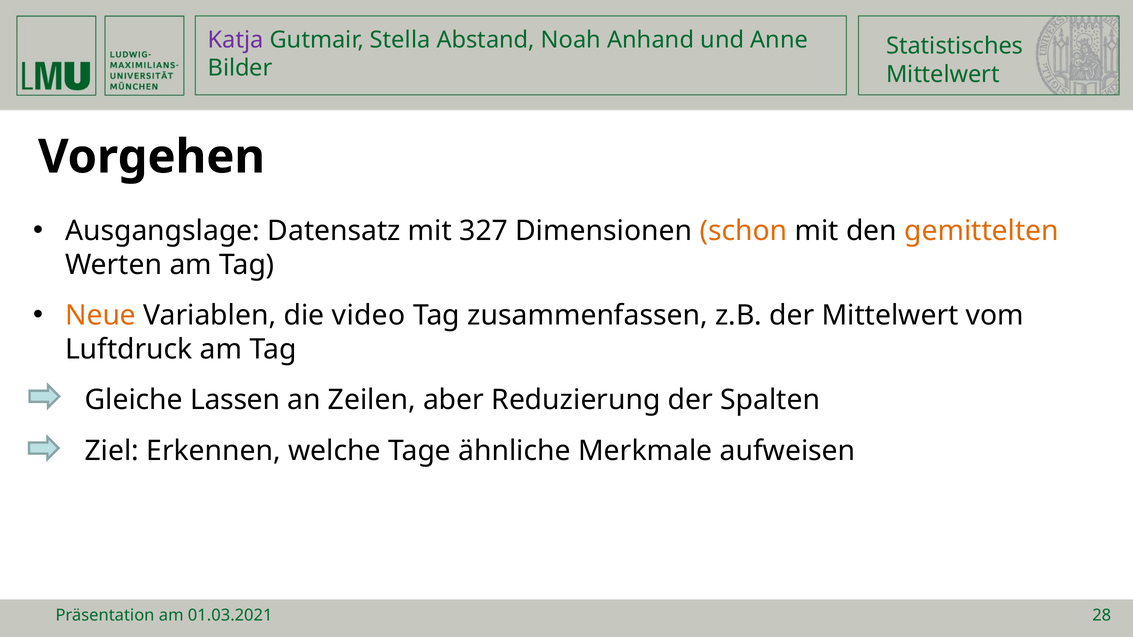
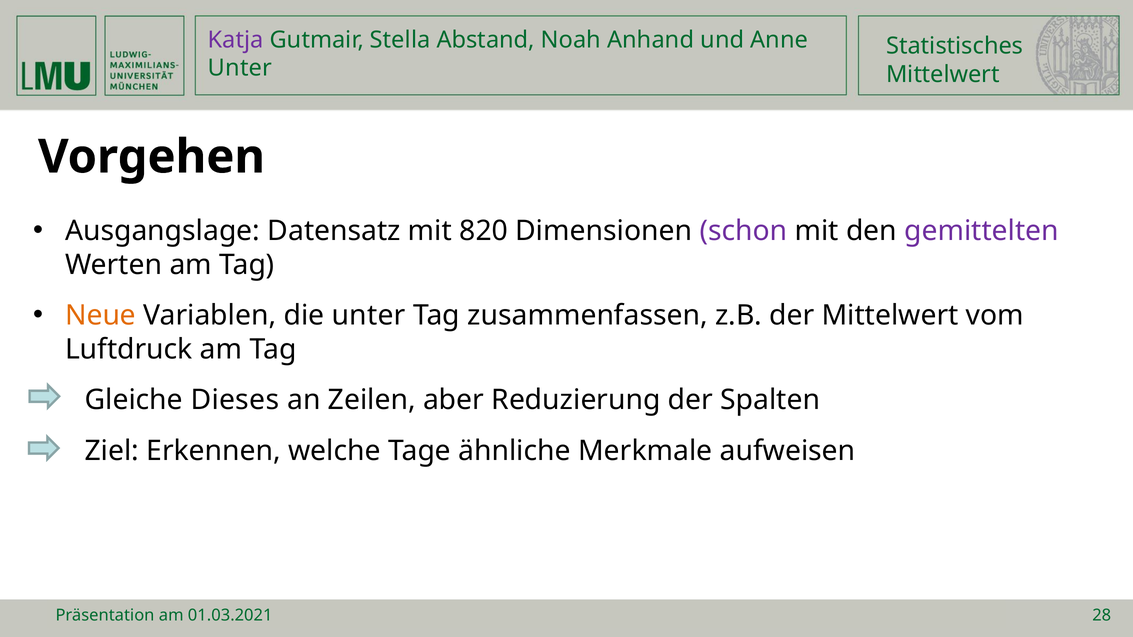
Bilder at (240, 68): Bilder -> Unter
327: 327 -> 820
schon colour: orange -> purple
gemittelten colour: orange -> purple
die video: video -> unter
Lassen: Lassen -> Dieses
